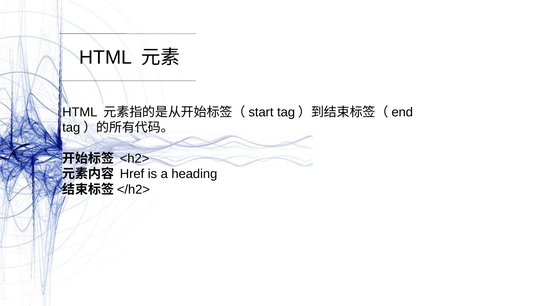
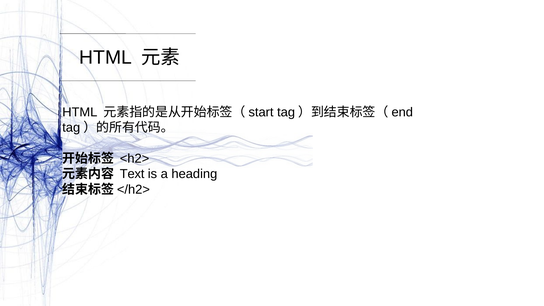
Href: Href -> Text
